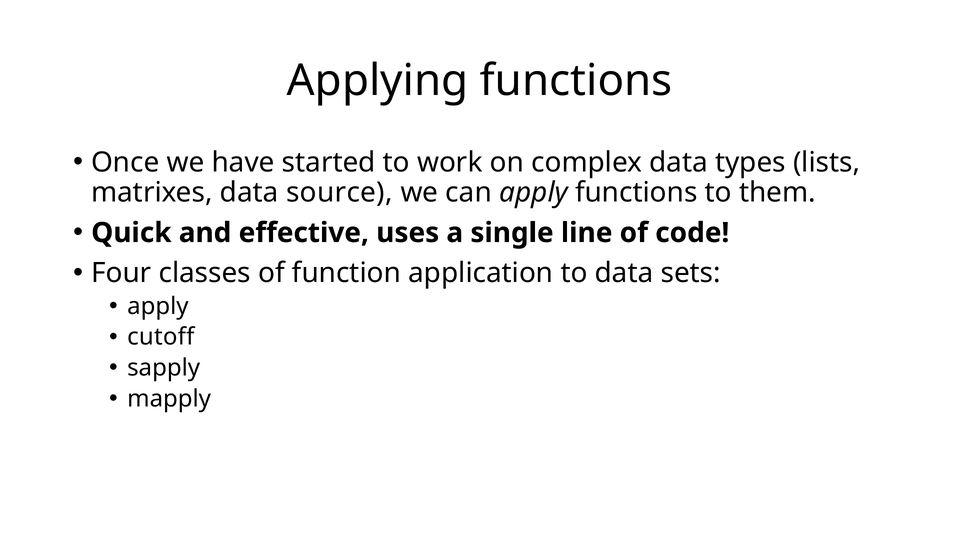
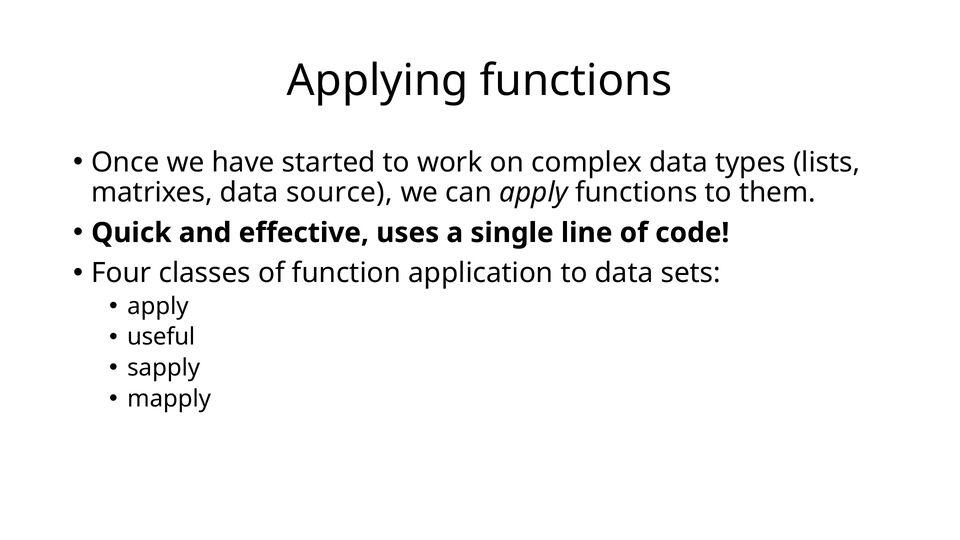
cutoff: cutoff -> useful
